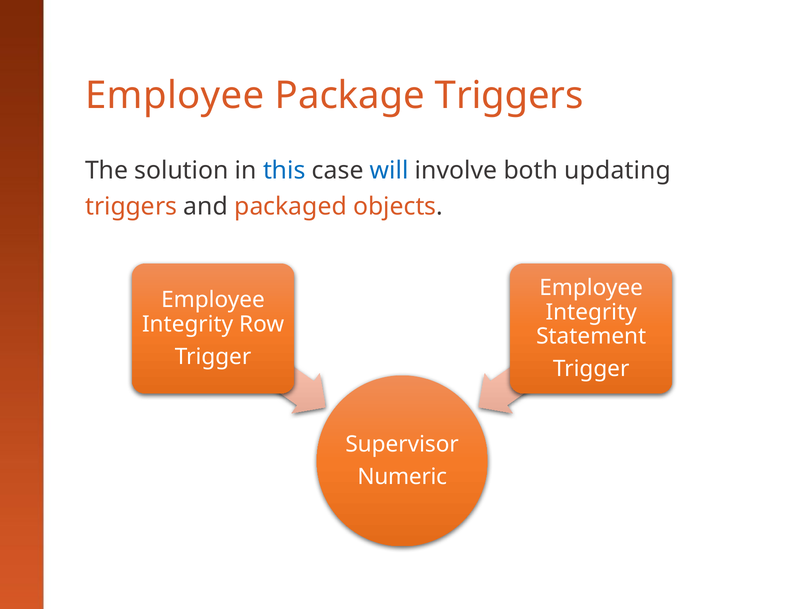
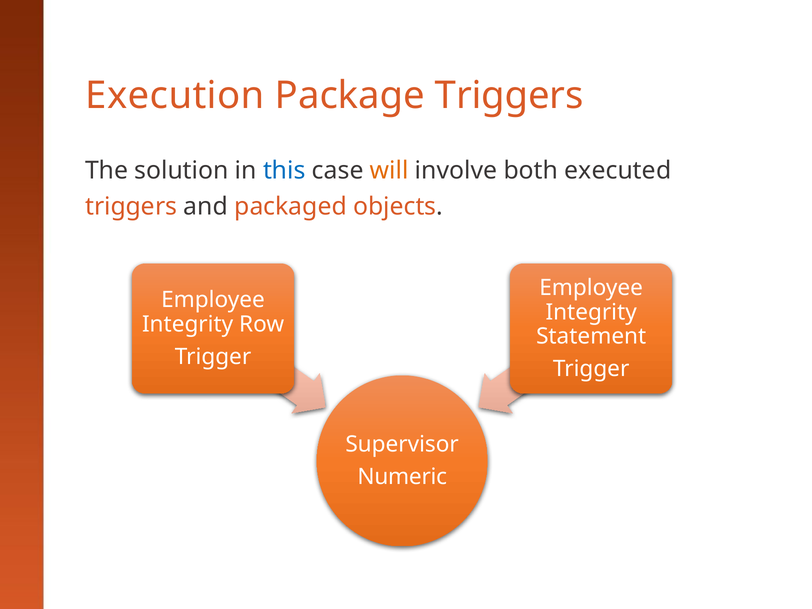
Employee at (175, 96): Employee -> Execution
will colour: blue -> orange
updating: updating -> executed
